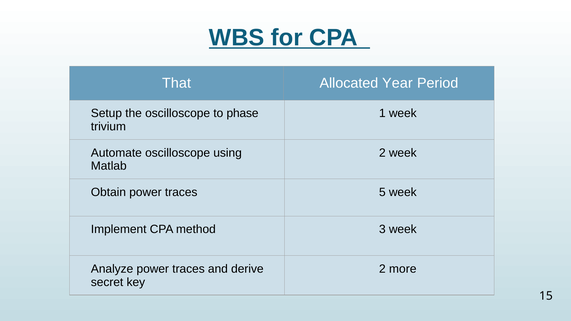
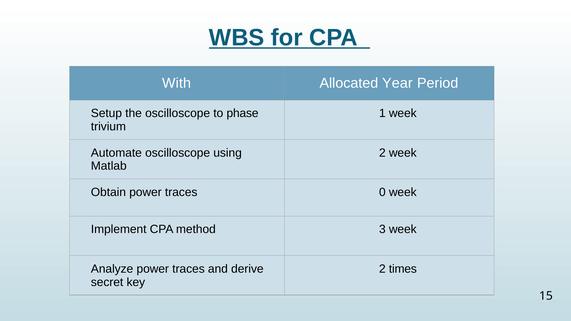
That: That -> With
5: 5 -> 0
more: more -> times
